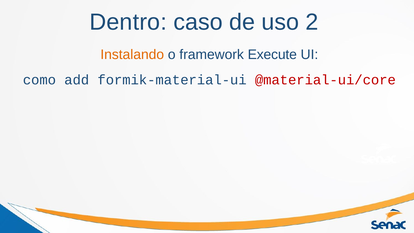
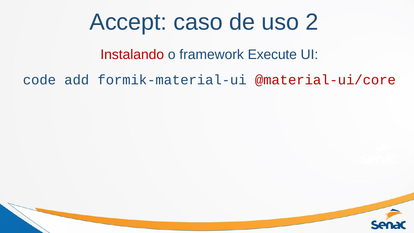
Dentro: Dentro -> Accept
Instalando colour: orange -> red
como: como -> code
